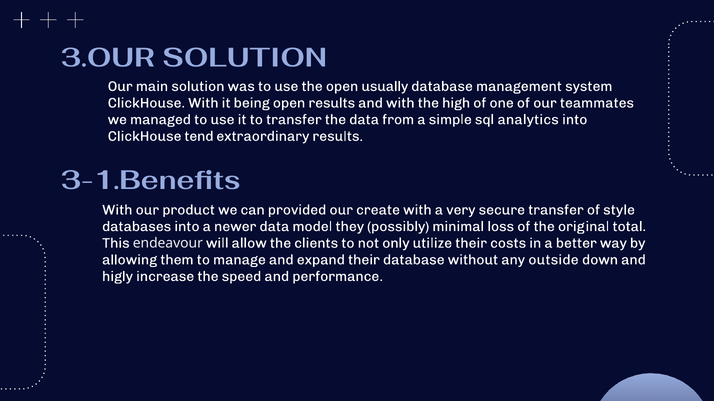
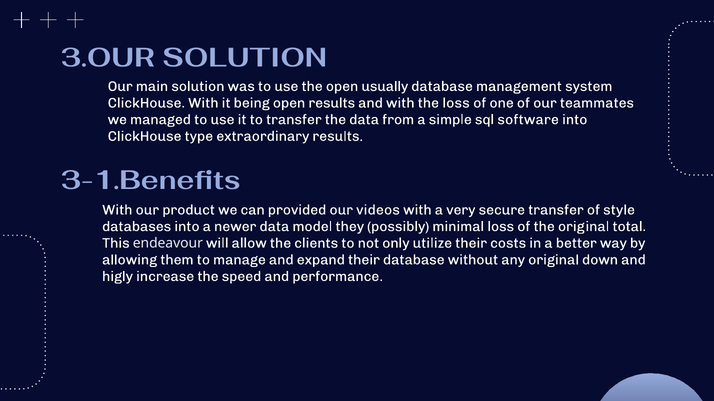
the high: high -> loss
analytics: analytics -> software
tend: tend -> type
create: create -> videos
any outside: outside -> original
